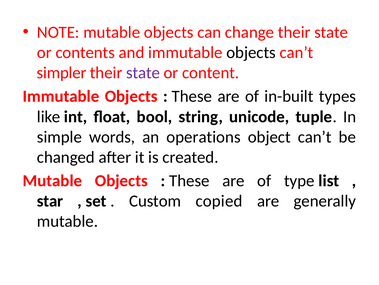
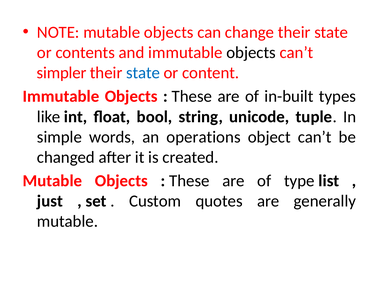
state at (143, 73) colour: purple -> blue
star: star -> just
copied: copied -> quotes
